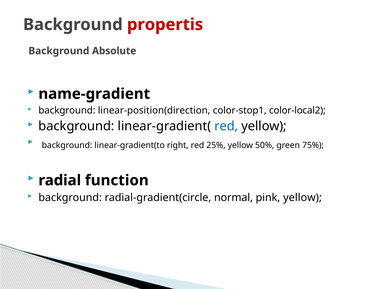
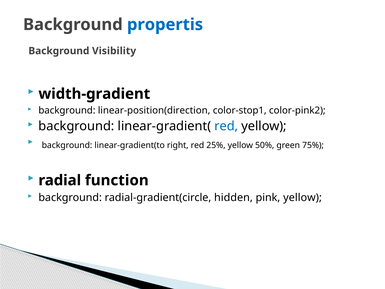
propertis colour: red -> blue
Absolute: Absolute -> Visibility
name-gradient: name-gradient -> width-gradient
color-local2: color-local2 -> color-pink2
normal: normal -> hidden
